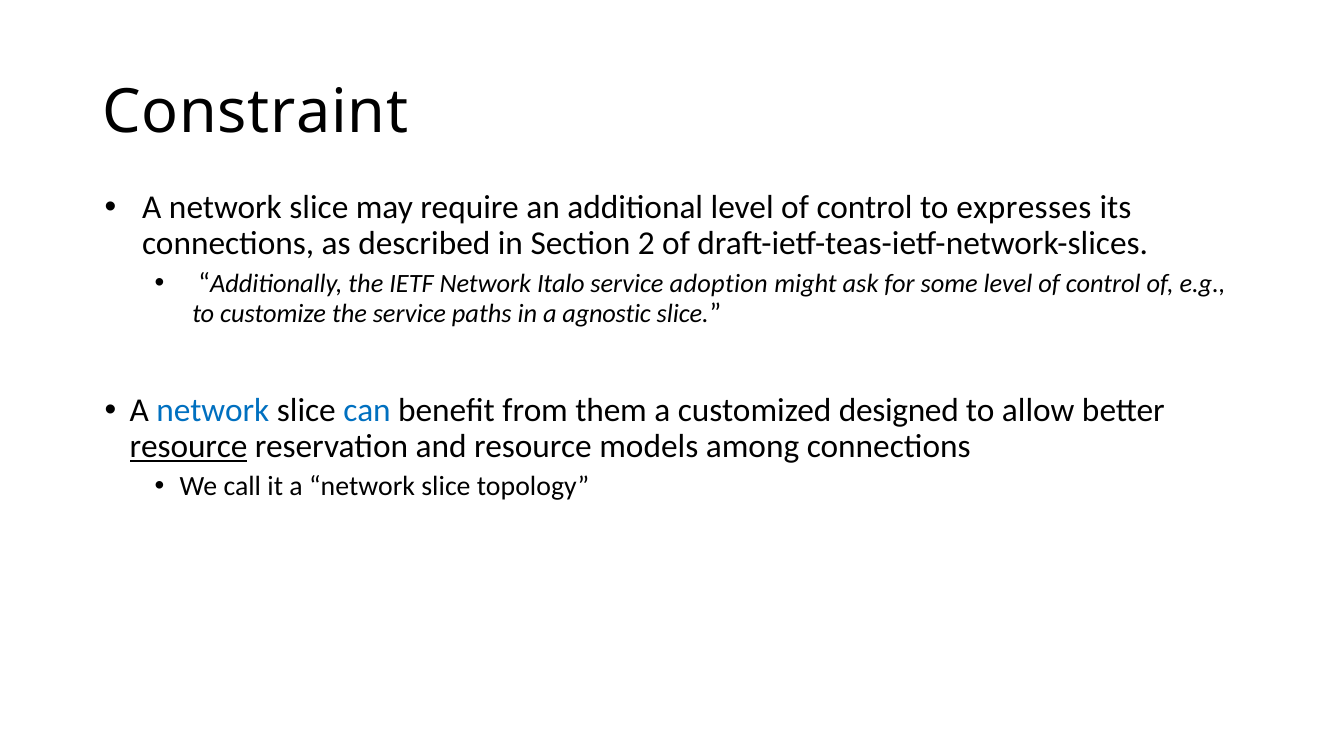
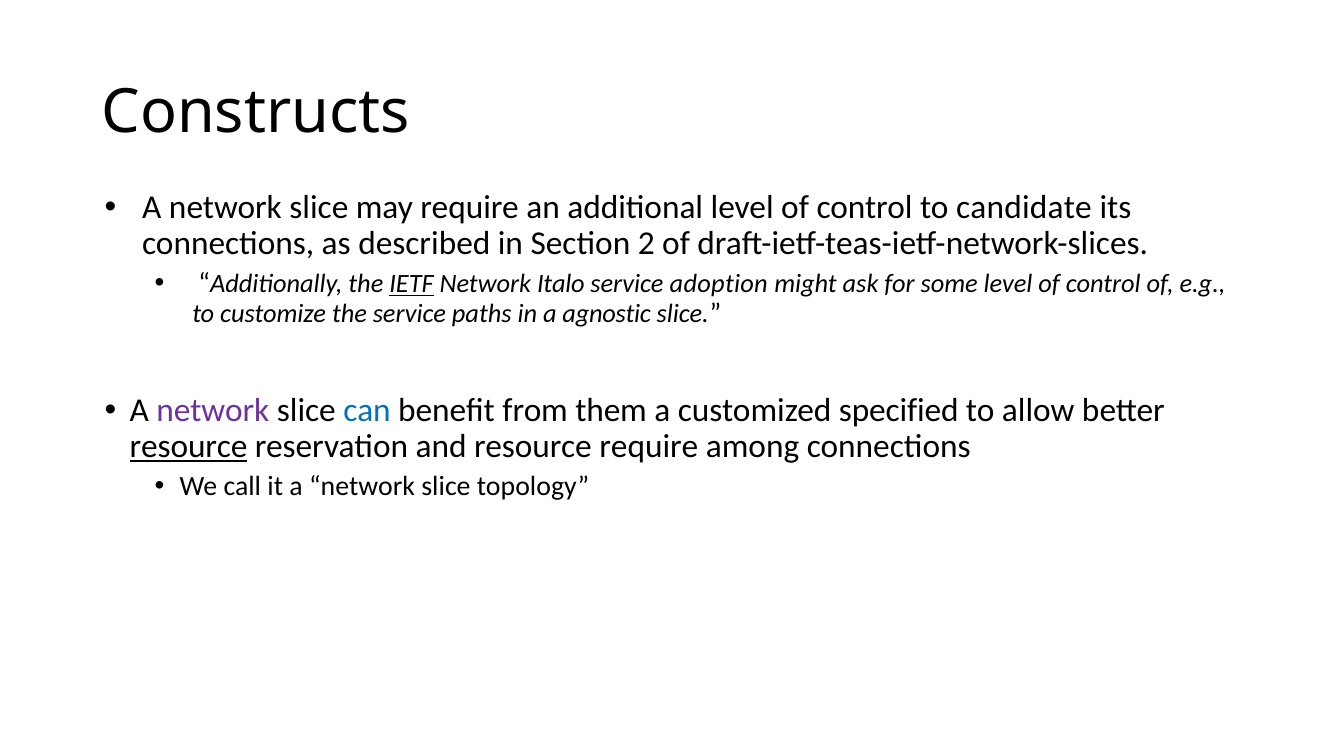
Constraint: Constraint -> Constructs
expresses: expresses -> candidate
IETF underline: none -> present
network at (213, 411) colour: blue -> purple
designed: designed -> specified
resource models: models -> require
